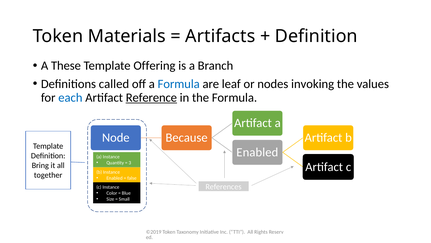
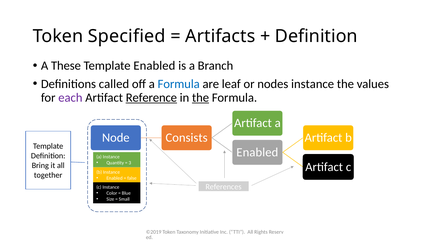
Materials: Materials -> Specified
Template Offering: Offering -> Enabled
nodes invoking: invoking -> instance
each colour: blue -> purple
the at (201, 97) underline: none -> present
Because: Because -> Consists
